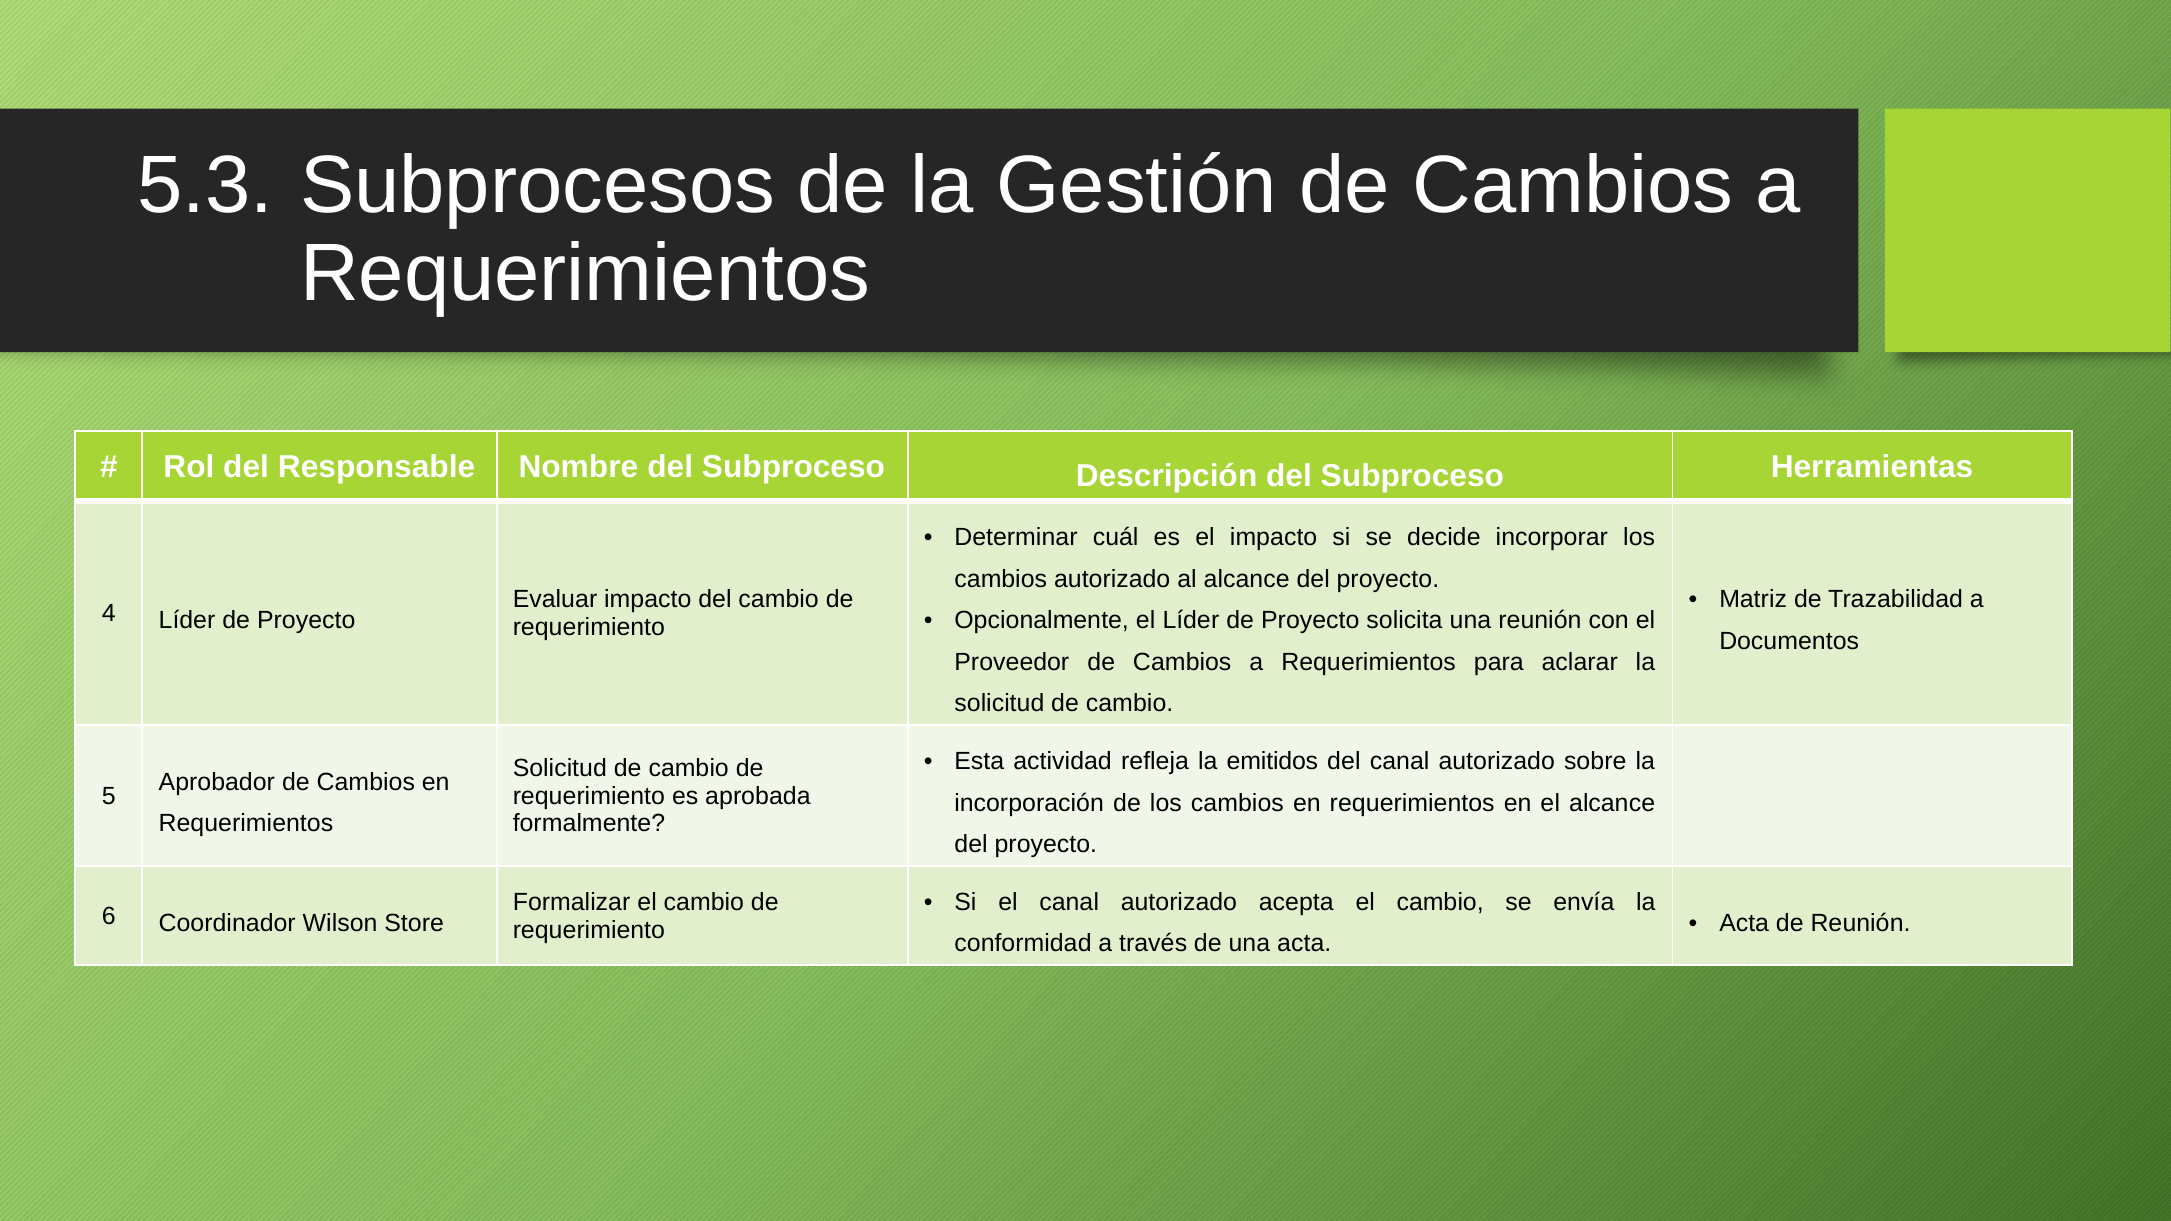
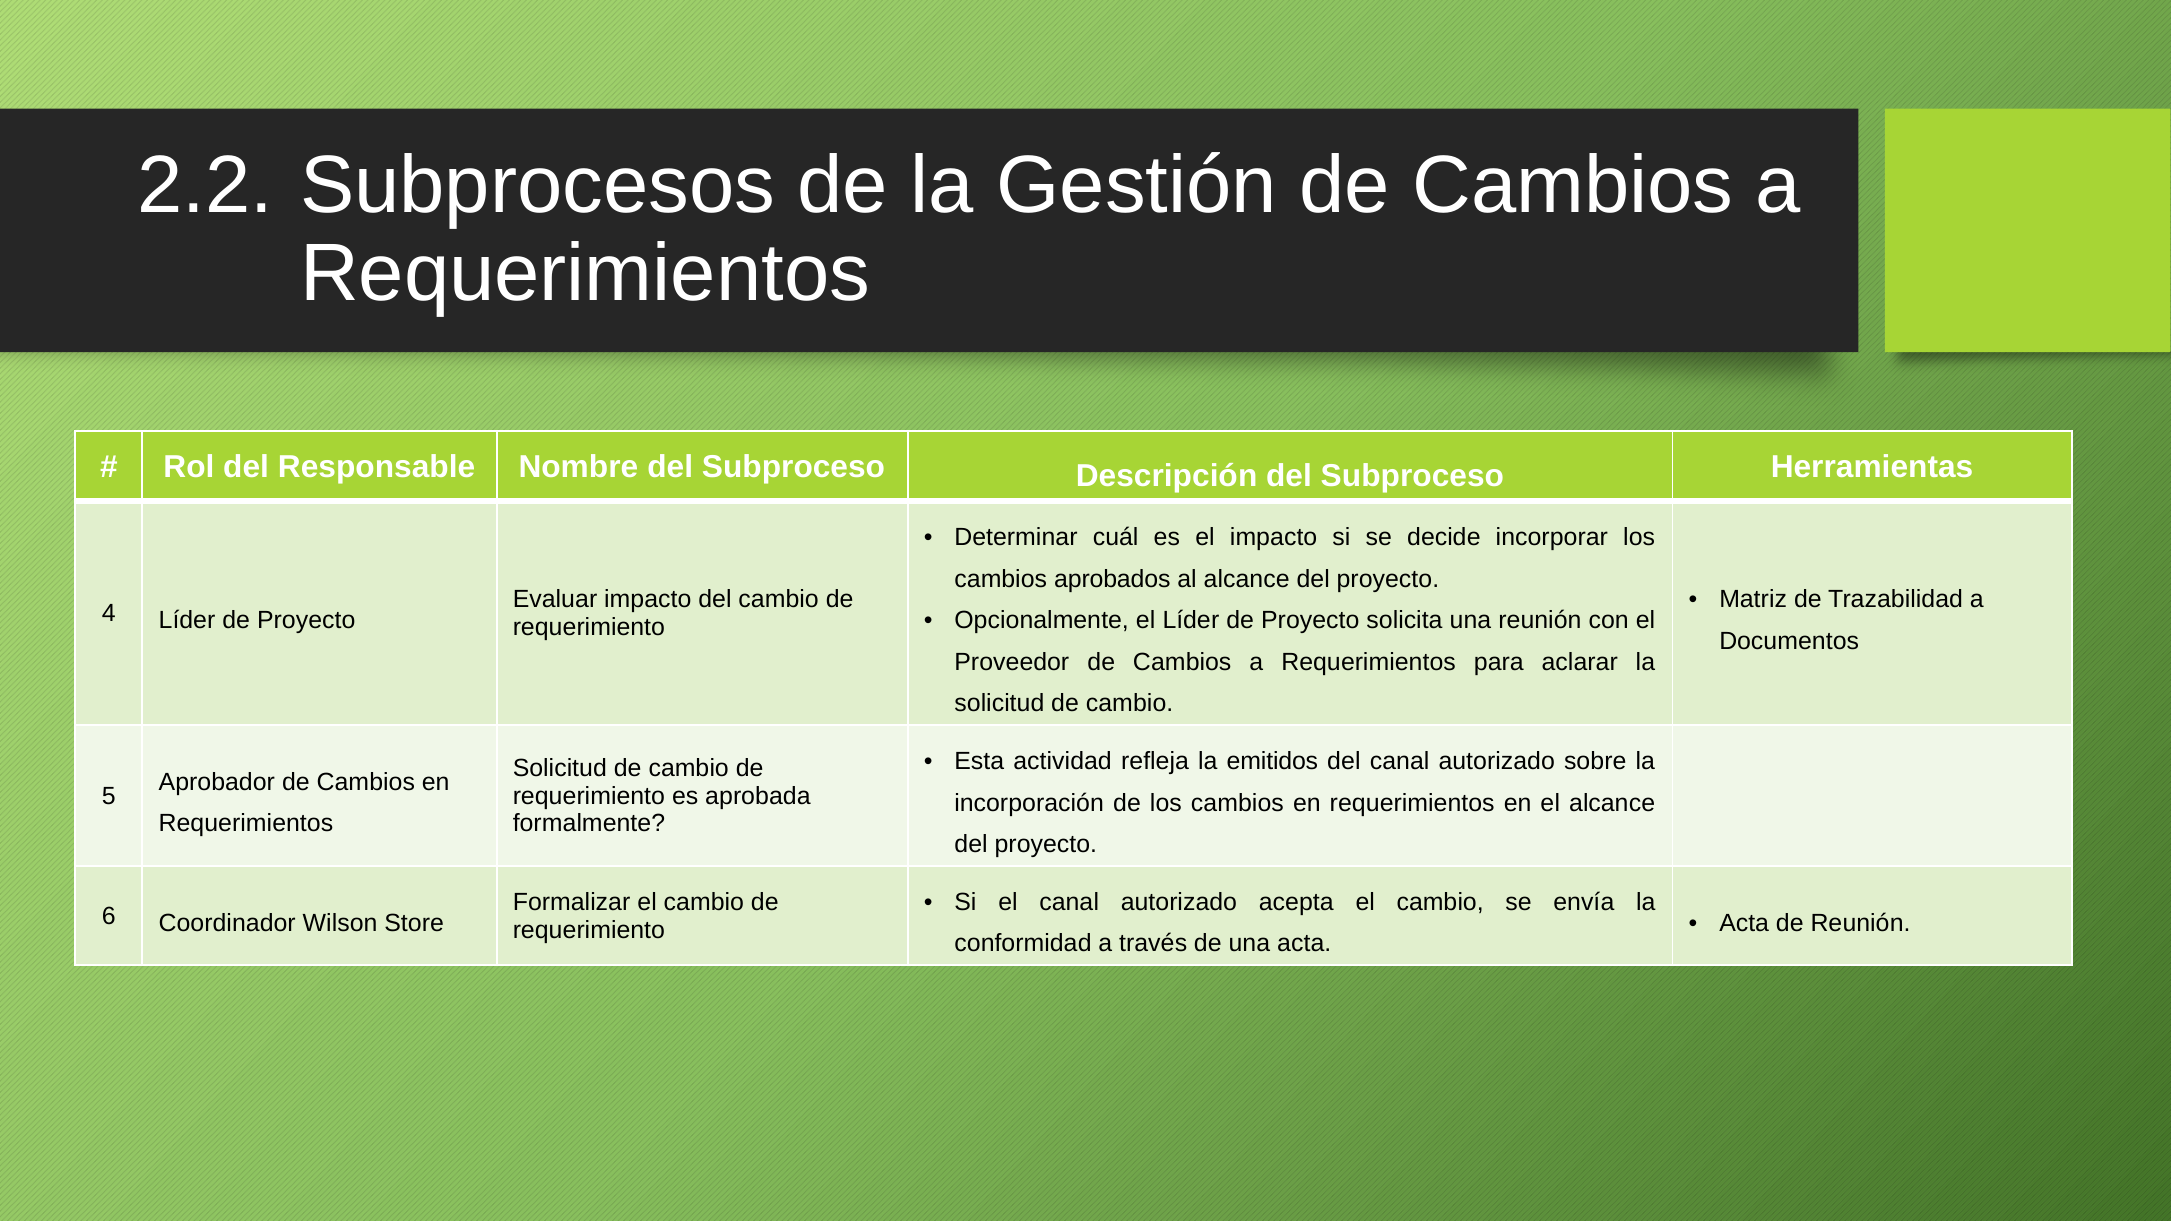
5.3: 5.3 -> 2.2
cambios autorizado: autorizado -> aprobados
